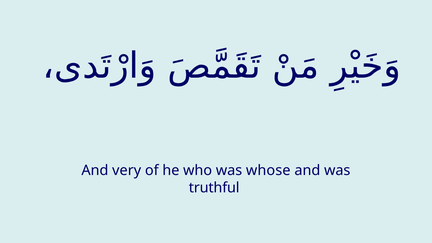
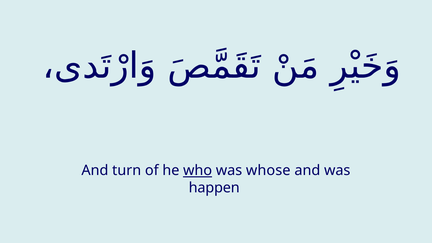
very: very -> turn
who underline: none -> present
truthful: truthful -> happen
